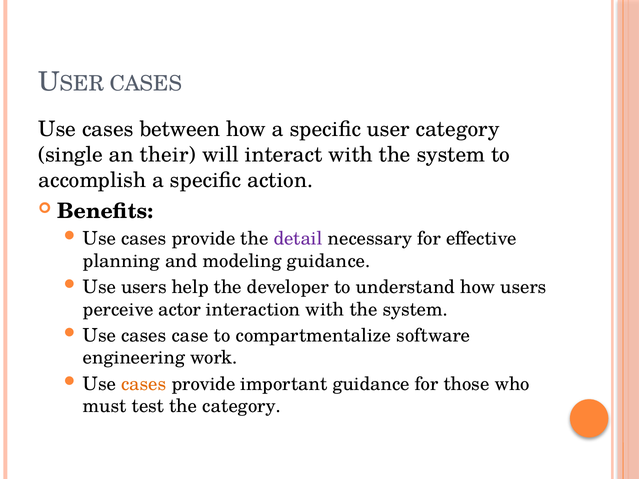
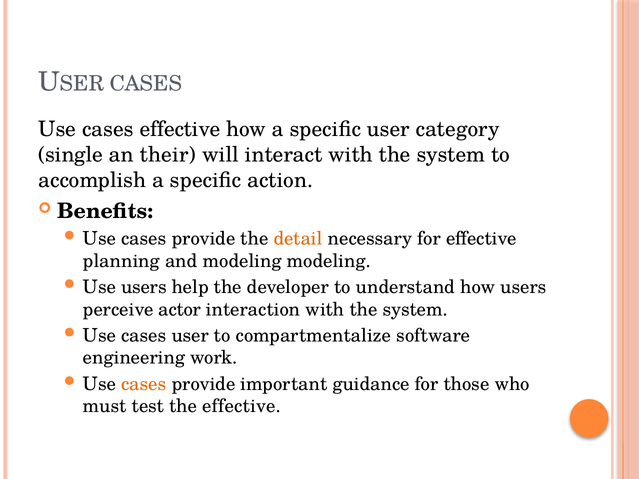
cases between: between -> effective
detail colour: purple -> orange
modeling guidance: guidance -> modeling
cases case: case -> user
the category: category -> effective
